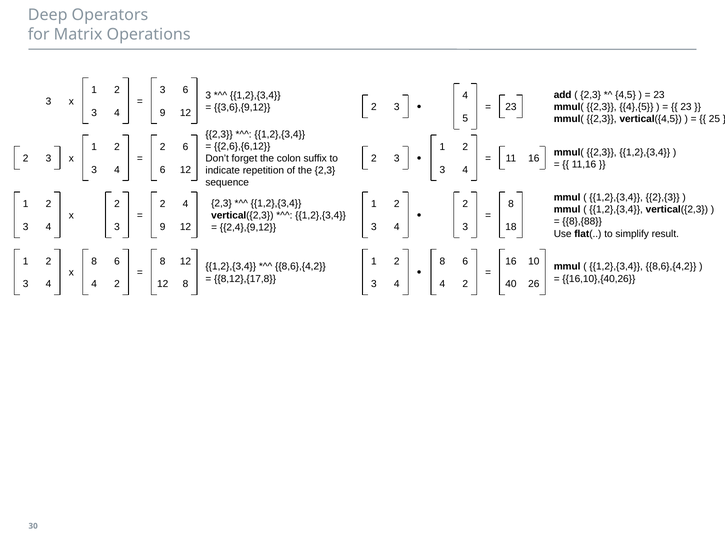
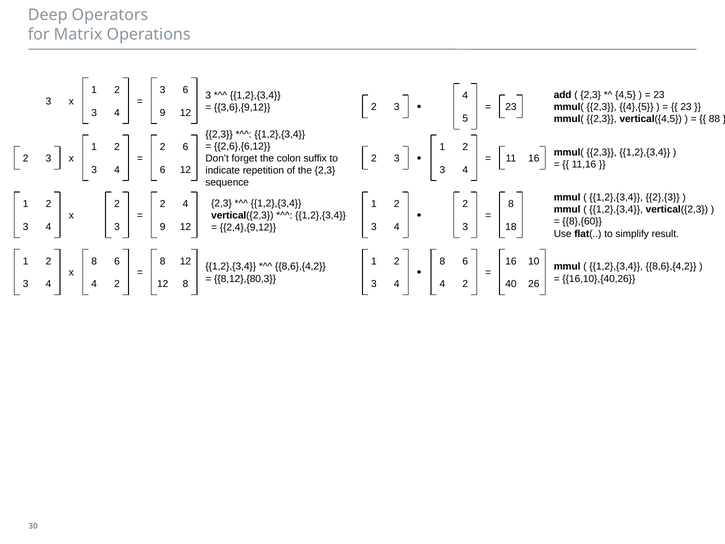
25: 25 -> 88
8},{88: 8},{88 -> 8},{60
8,12},{17,8: 8,12},{17,8 -> 8,12},{80,3
